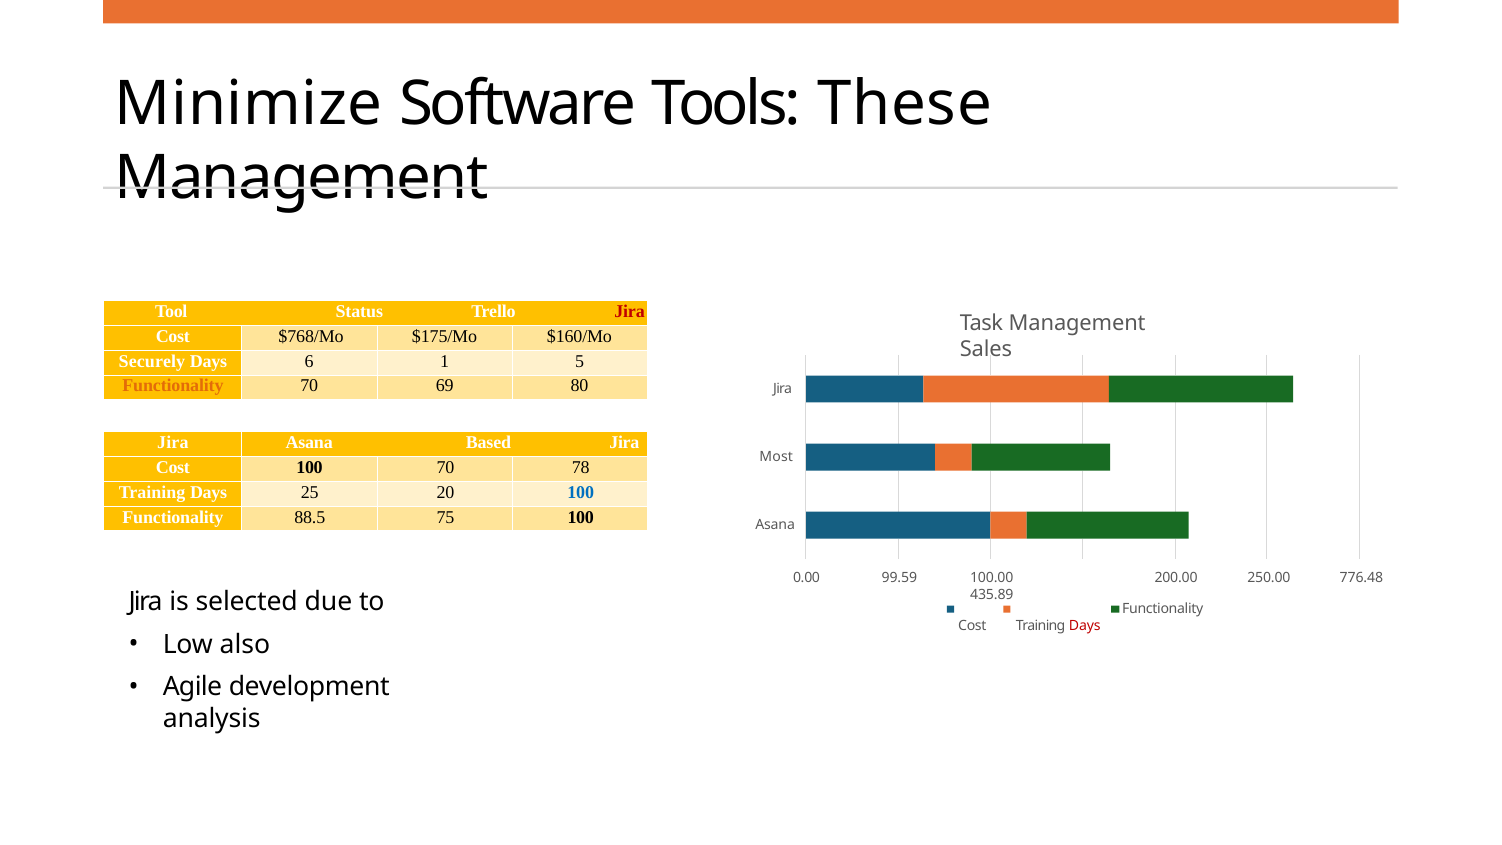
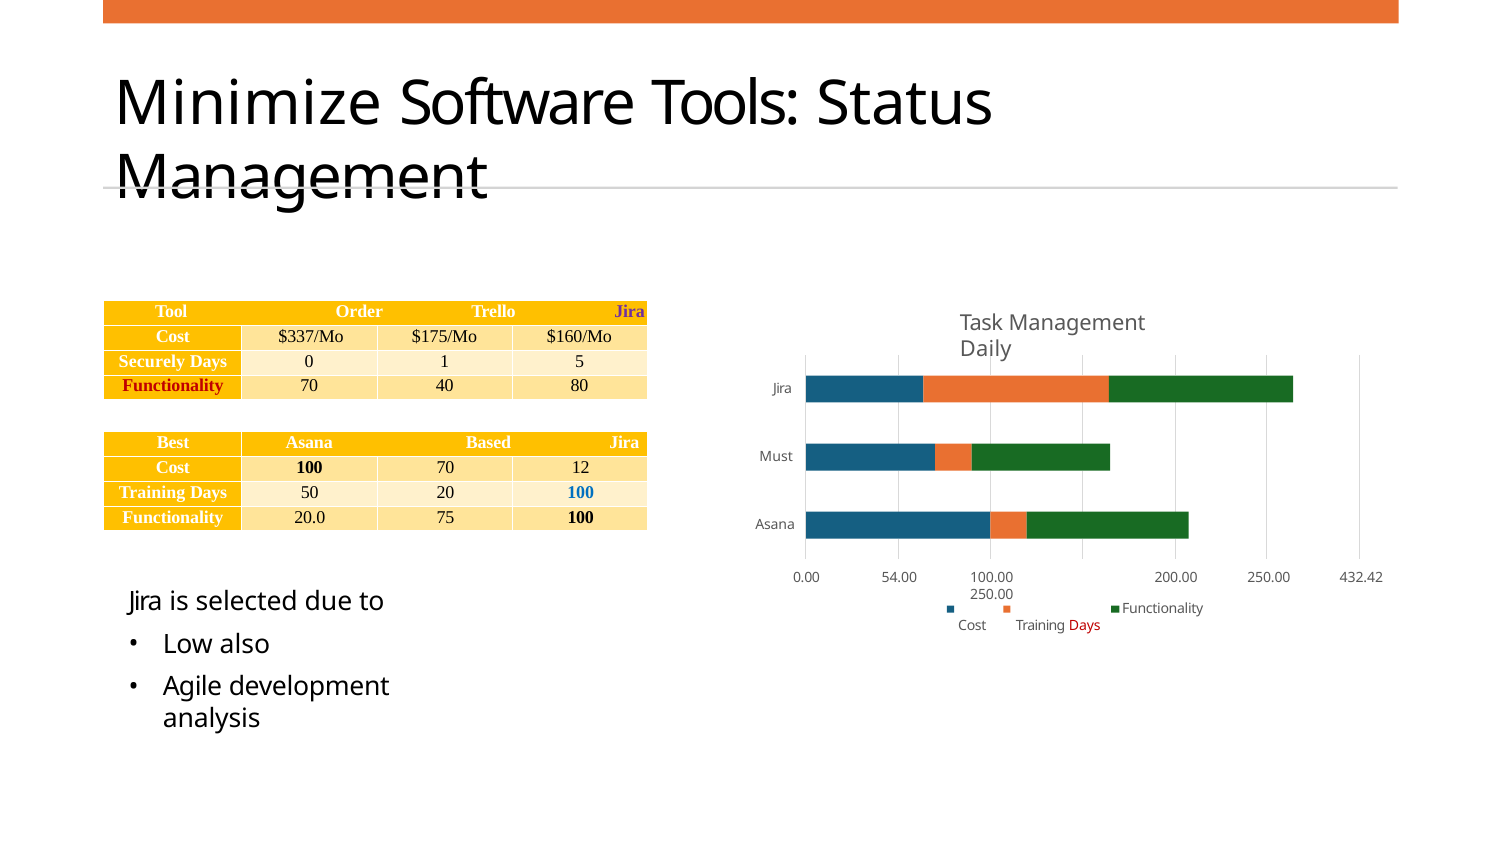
These: These -> Status
Status: Status -> Order
Jira at (630, 312) colour: red -> purple
$768/Mo: $768/Mo -> $337/Mo
Sales: Sales -> Daily
6: 6 -> 0
Functionality at (173, 386) colour: orange -> red
69: 69 -> 40
Jira at (173, 443): Jira -> Best
Most: Most -> Must
78: 78 -> 12
25: 25 -> 50
88.5: 88.5 -> 20.0
99.59: 99.59 -> 54.00
776.48: 776.48 -> 432.42
435.89 at (992, 594): 435.89 -> 250.00
